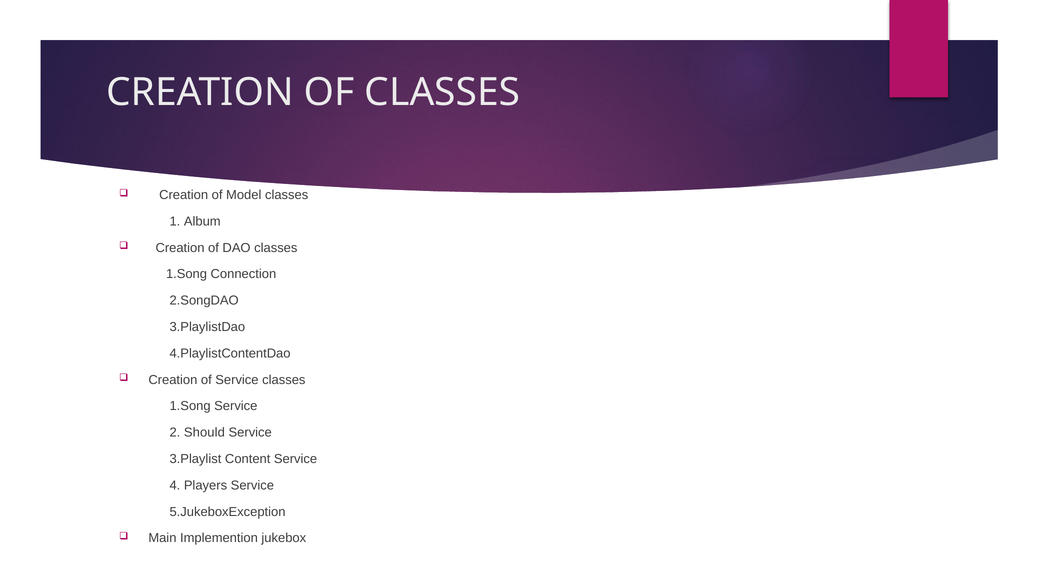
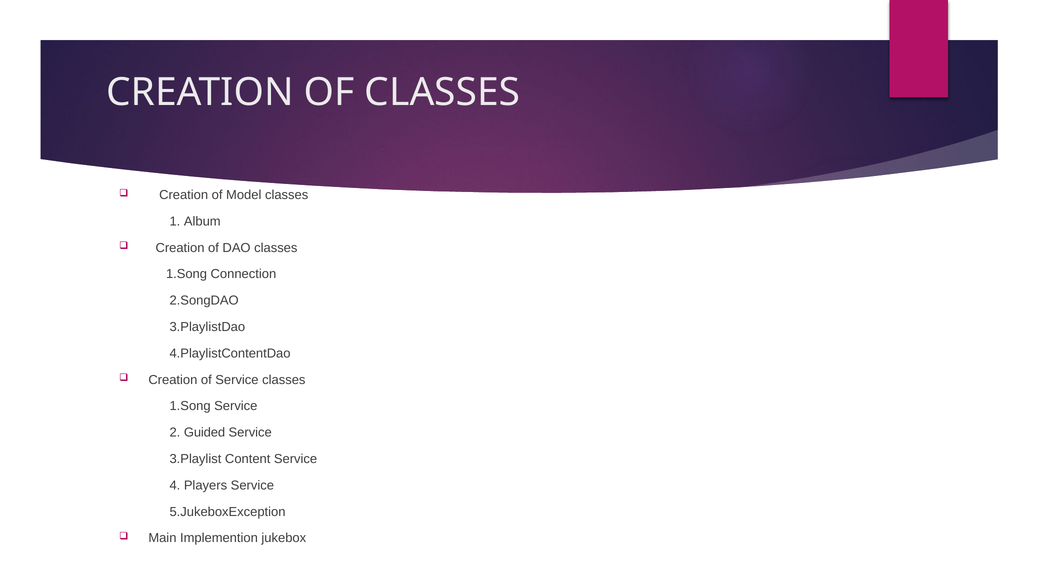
Should: Should -> Guided
